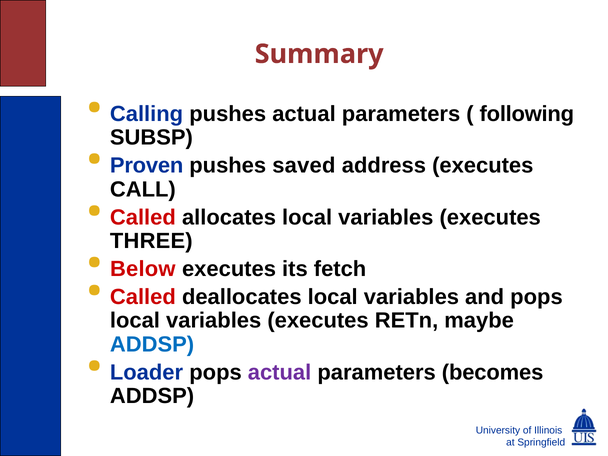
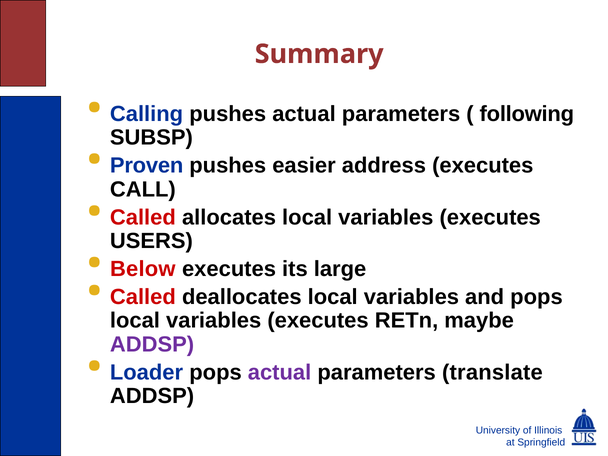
saved: saved -> easier
THREE: THREE -> USERS
fetch: fetch -> large
ADDSP at (152, 344) colour: blue -> purple
becomes: becomes -> translate
